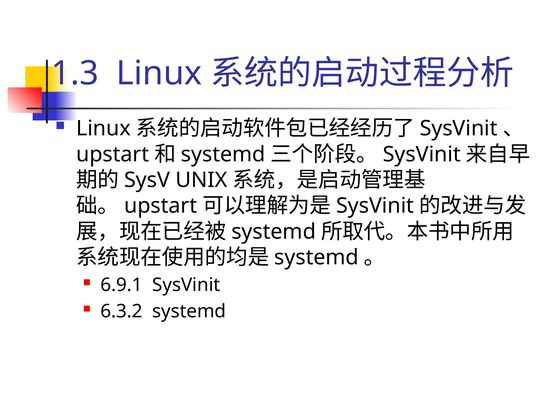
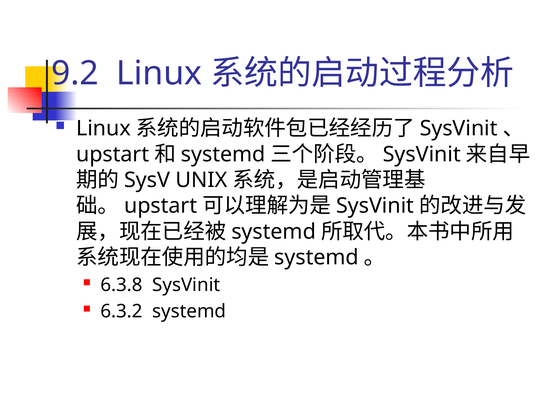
1.3: 1.3 -> 9.2
6.9.1: 6.9.1 -> 6.3.8
